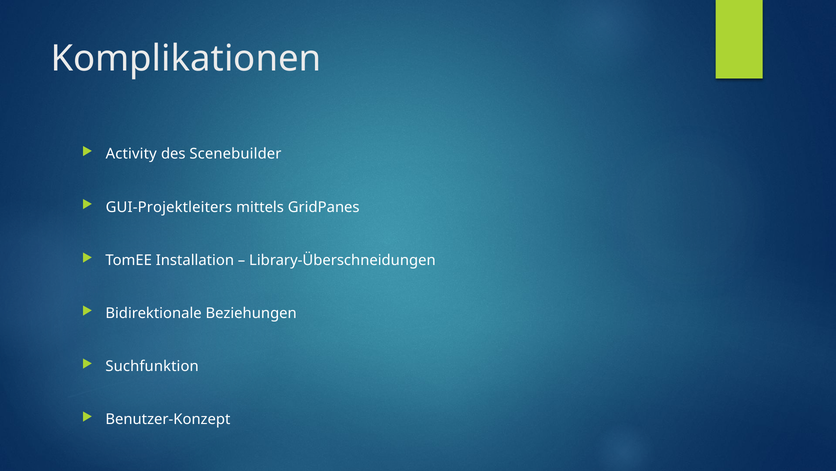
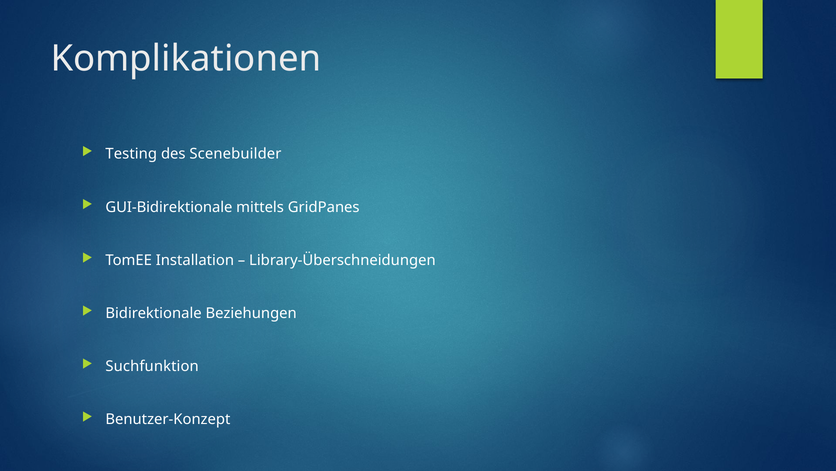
Activity: Activity -> Testing
GUI-Projektleiters: GUI-Projektleiters -> GUI-Bidirektionale
